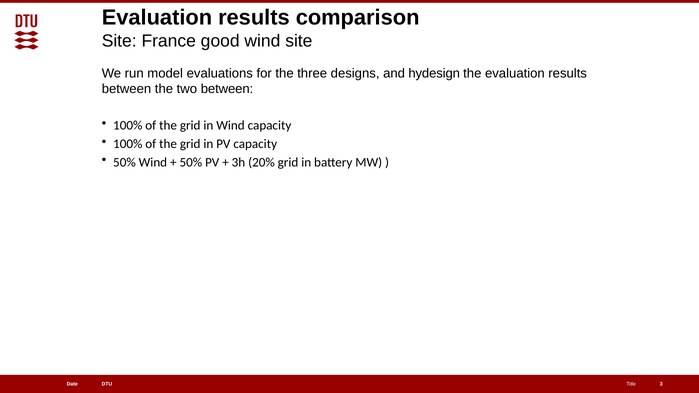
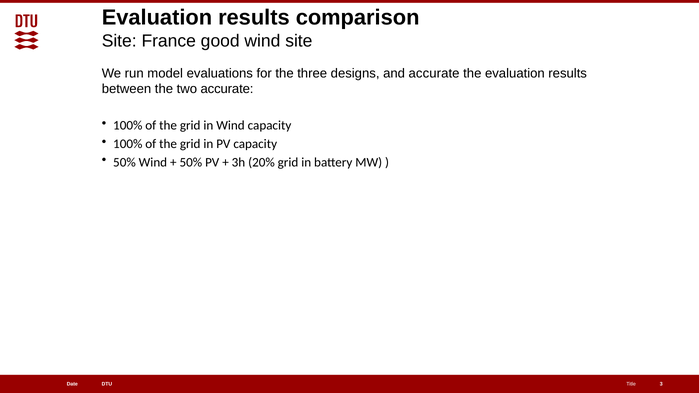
and hydesign: hydesign -> accurate
two between: between -> accurate
